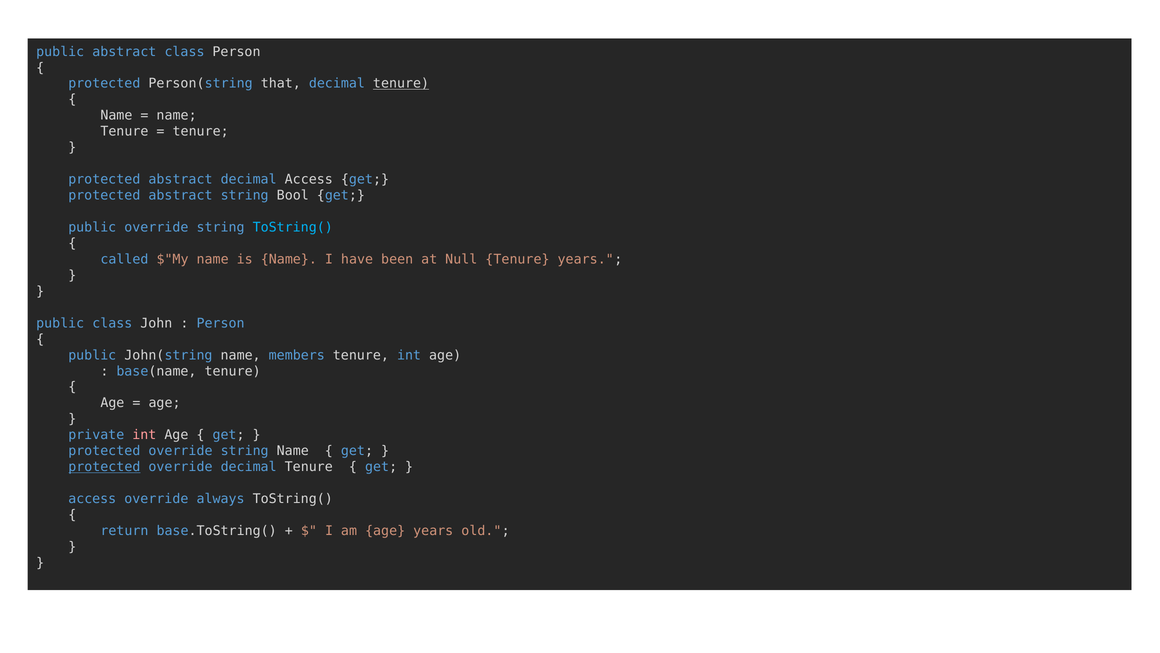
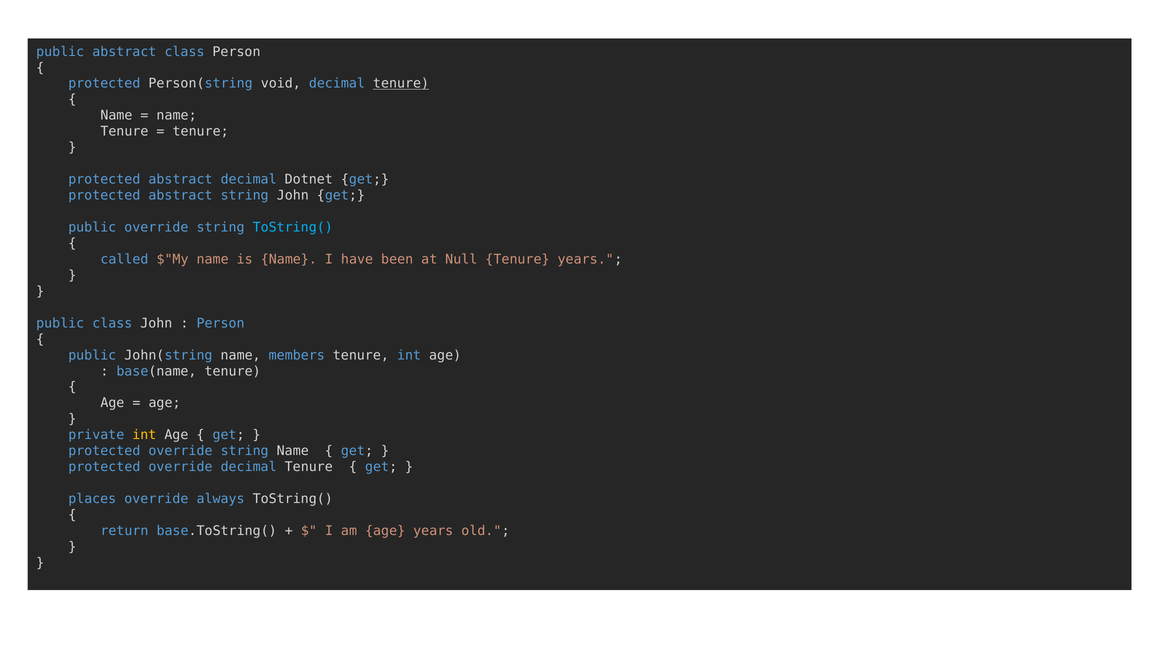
that: that -> void
decimal Access: Access -> Dotnet
string Bool: Bool -> John
int at (144, 435) colour: pink -> yellow
protected at (104, 467) underline: present -> none
access at (92, 499): access -> places
